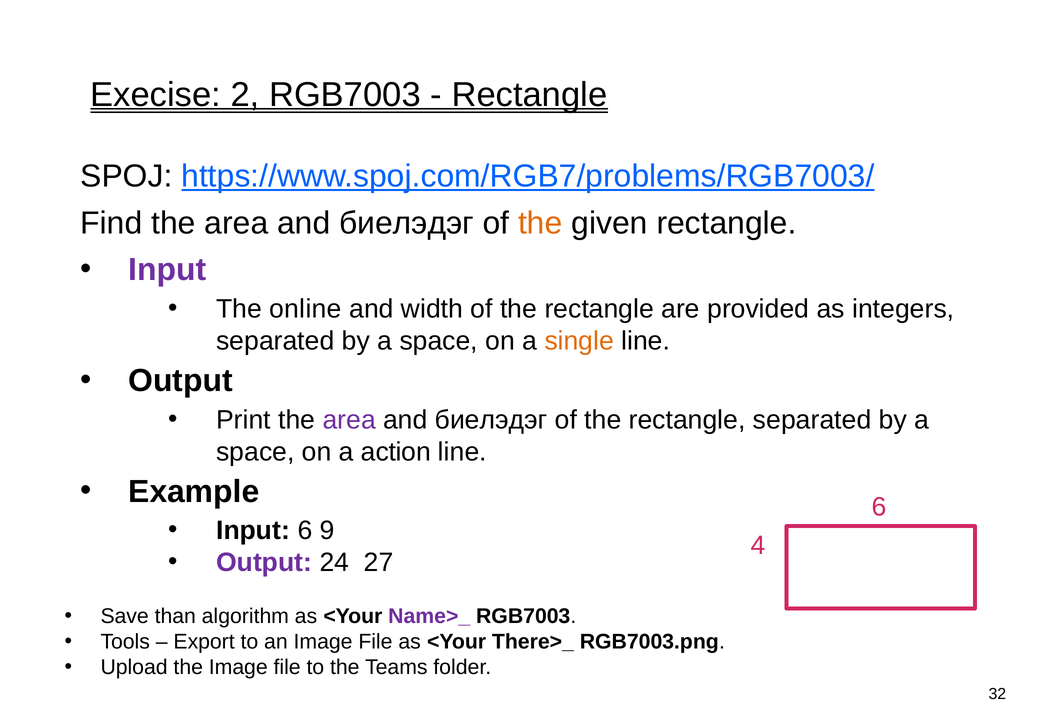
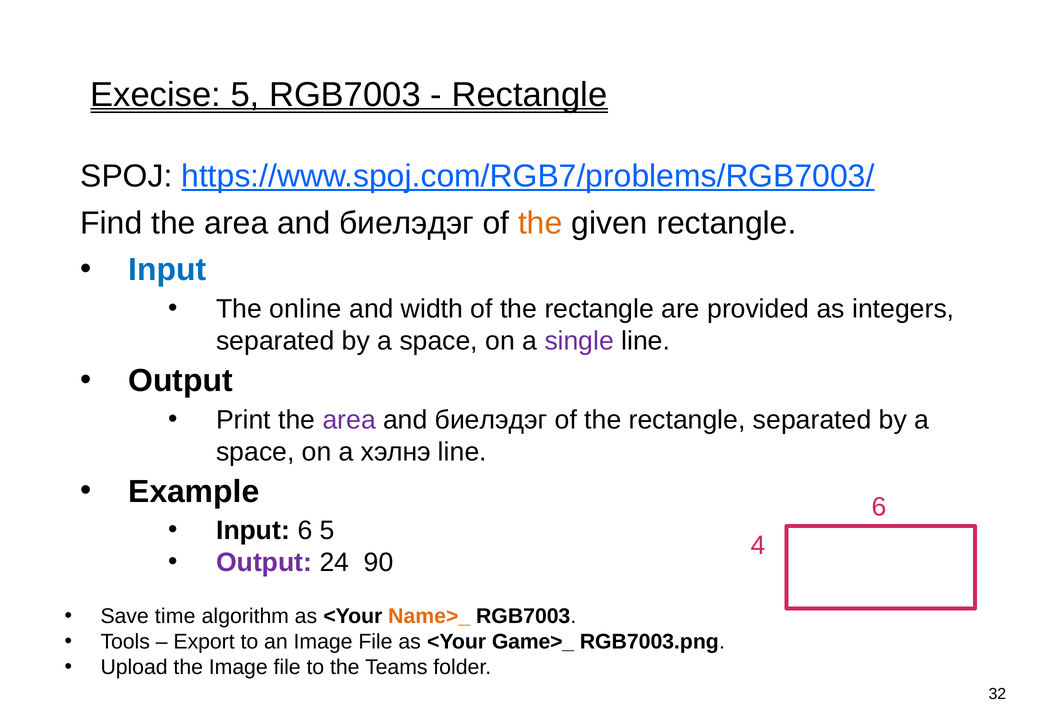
Execise 2: 2 -> 5
Input at (167, 270) colour: purple -> blue
single colour: orange -> purple
action: action -> хэлнэ
6 9: 9 -> 5
27: 27 -> 90
than: than -> time
Name>_ colour: purple -> orange
There>_: There>_ -> Game>_
